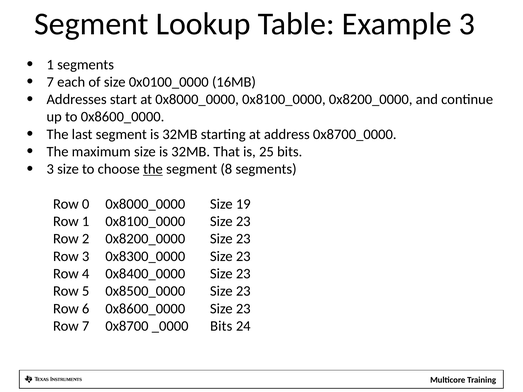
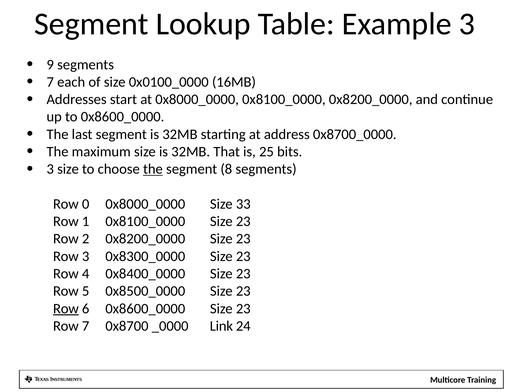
1 at (50, 65): 1 -> 9
19: 19 -> 33
Row at (66, 309) underline: none -> present
_0000 Bits: Bits -> Link
